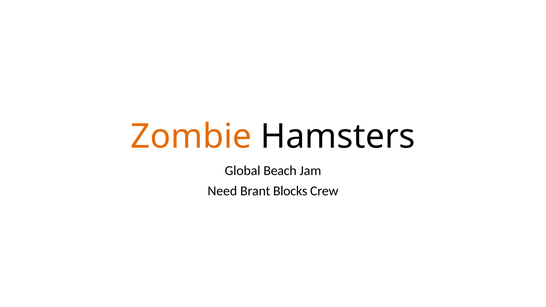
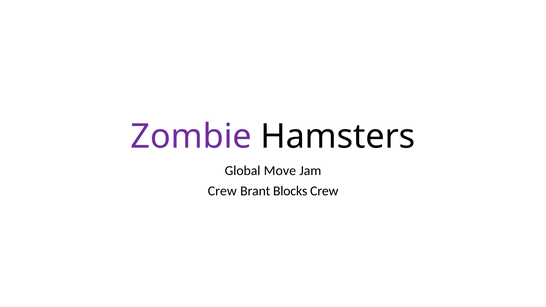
Zombie colour: orange -> purple
Beach: Beach -> Move
Need at (222, 191): Need -> Crew
